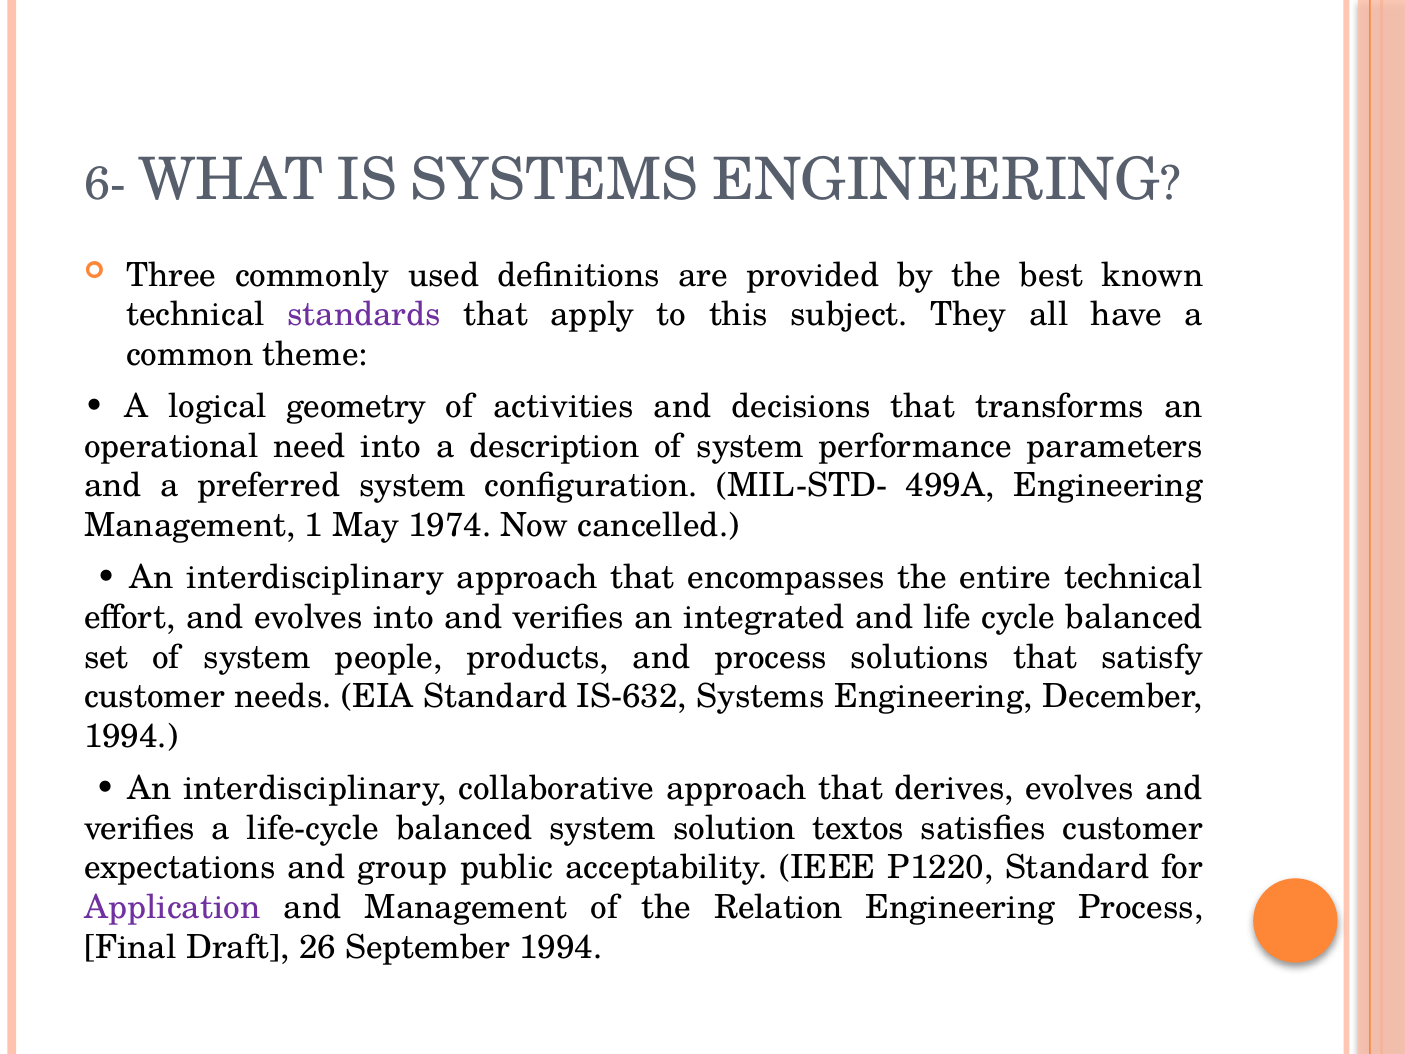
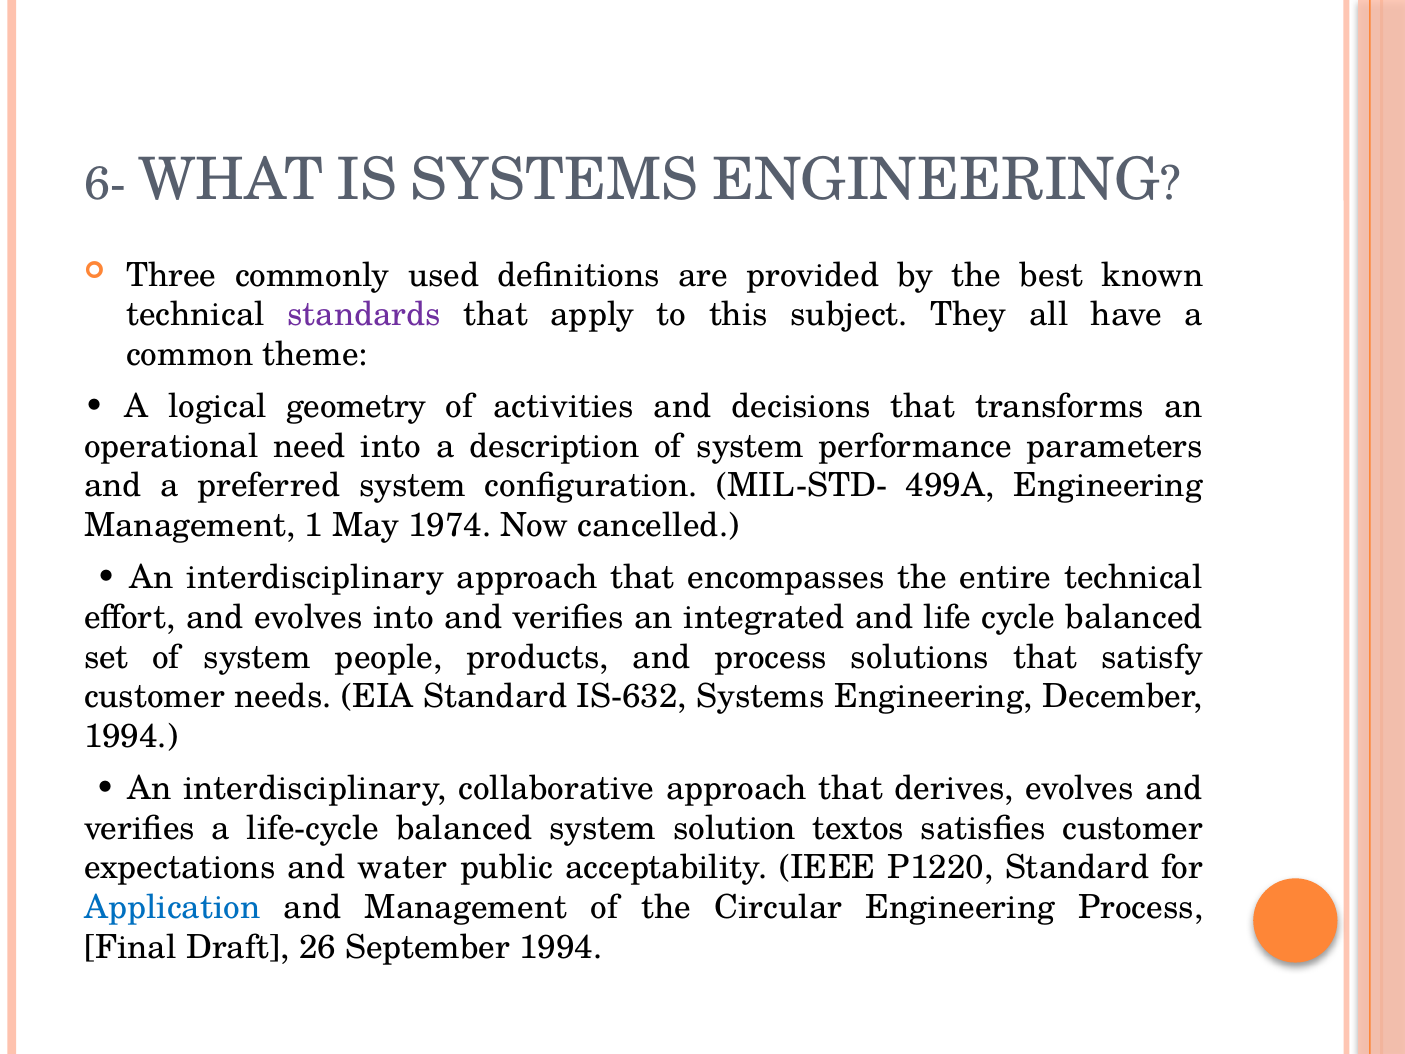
group: group -> water
Application colour: purple -> blue
Relation: Relation -> Circular
